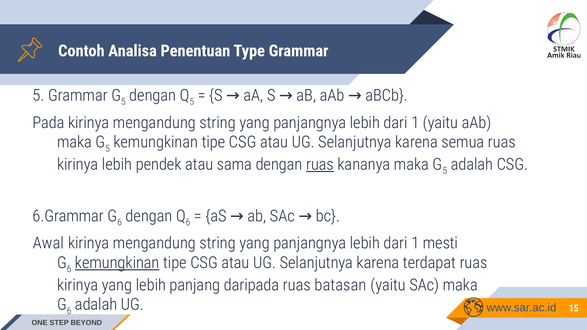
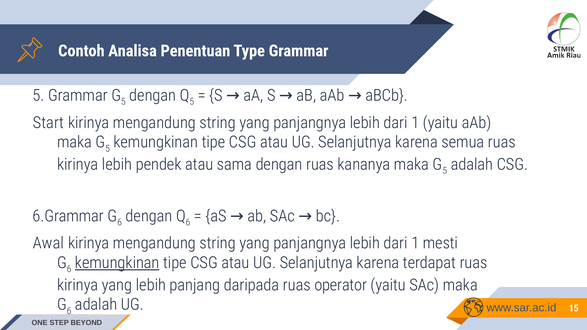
Pada: Pada -> Start
ruas at (320, 165) underline: present -> none
batasan: batasan -> operator
